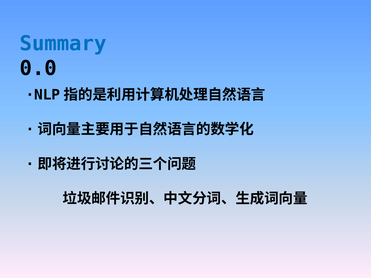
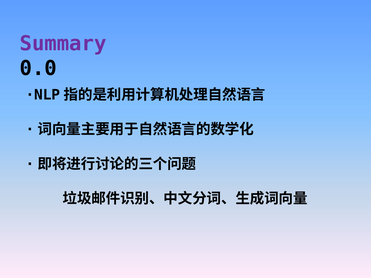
Summary colour: blue -> purple
